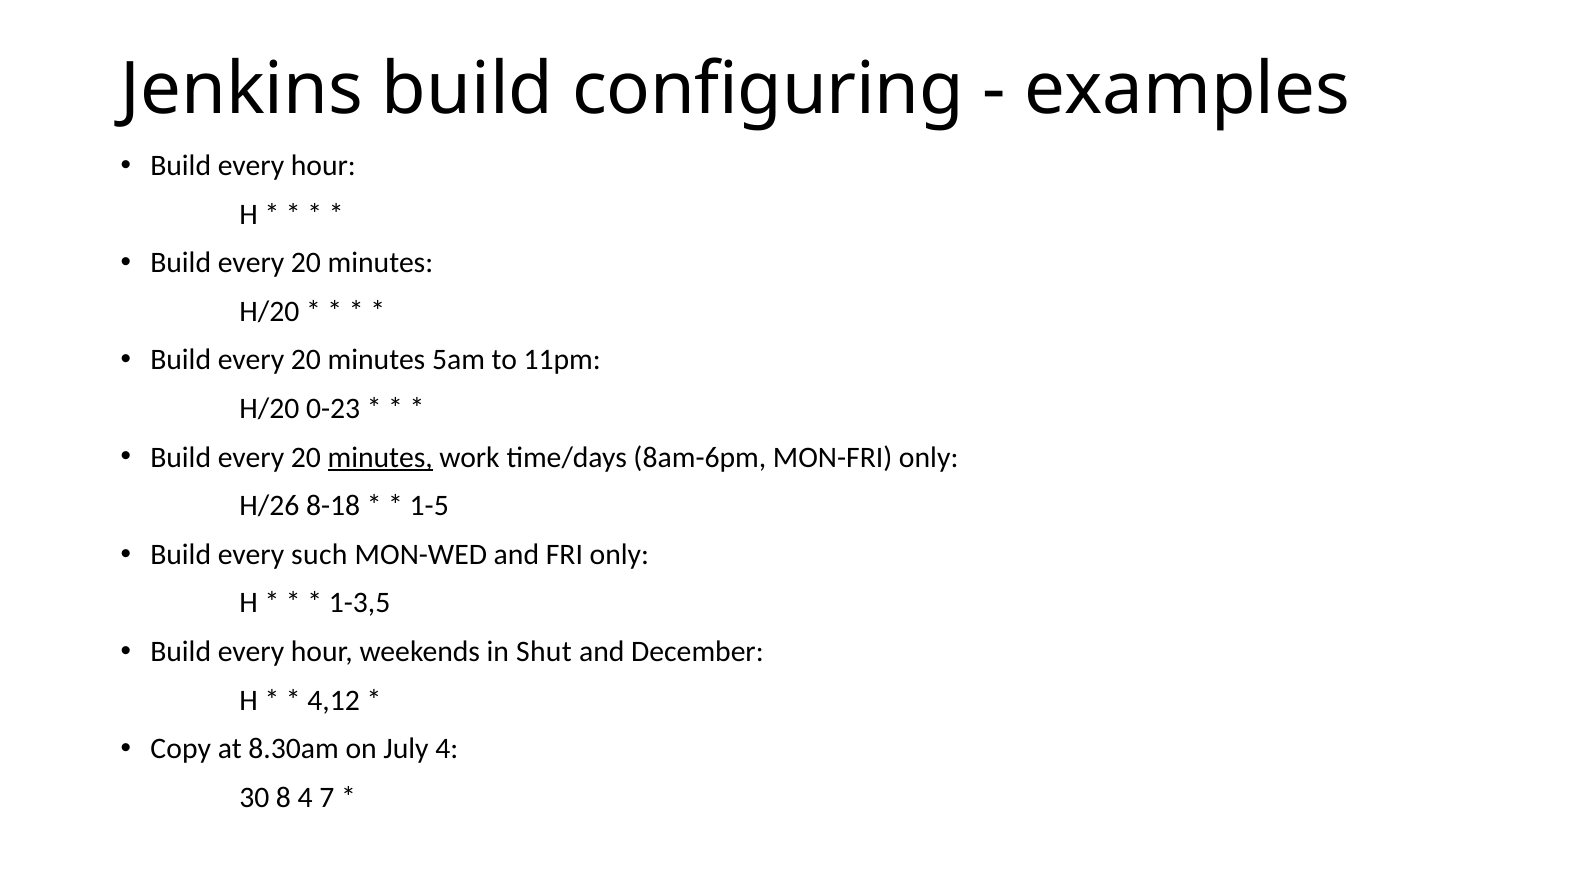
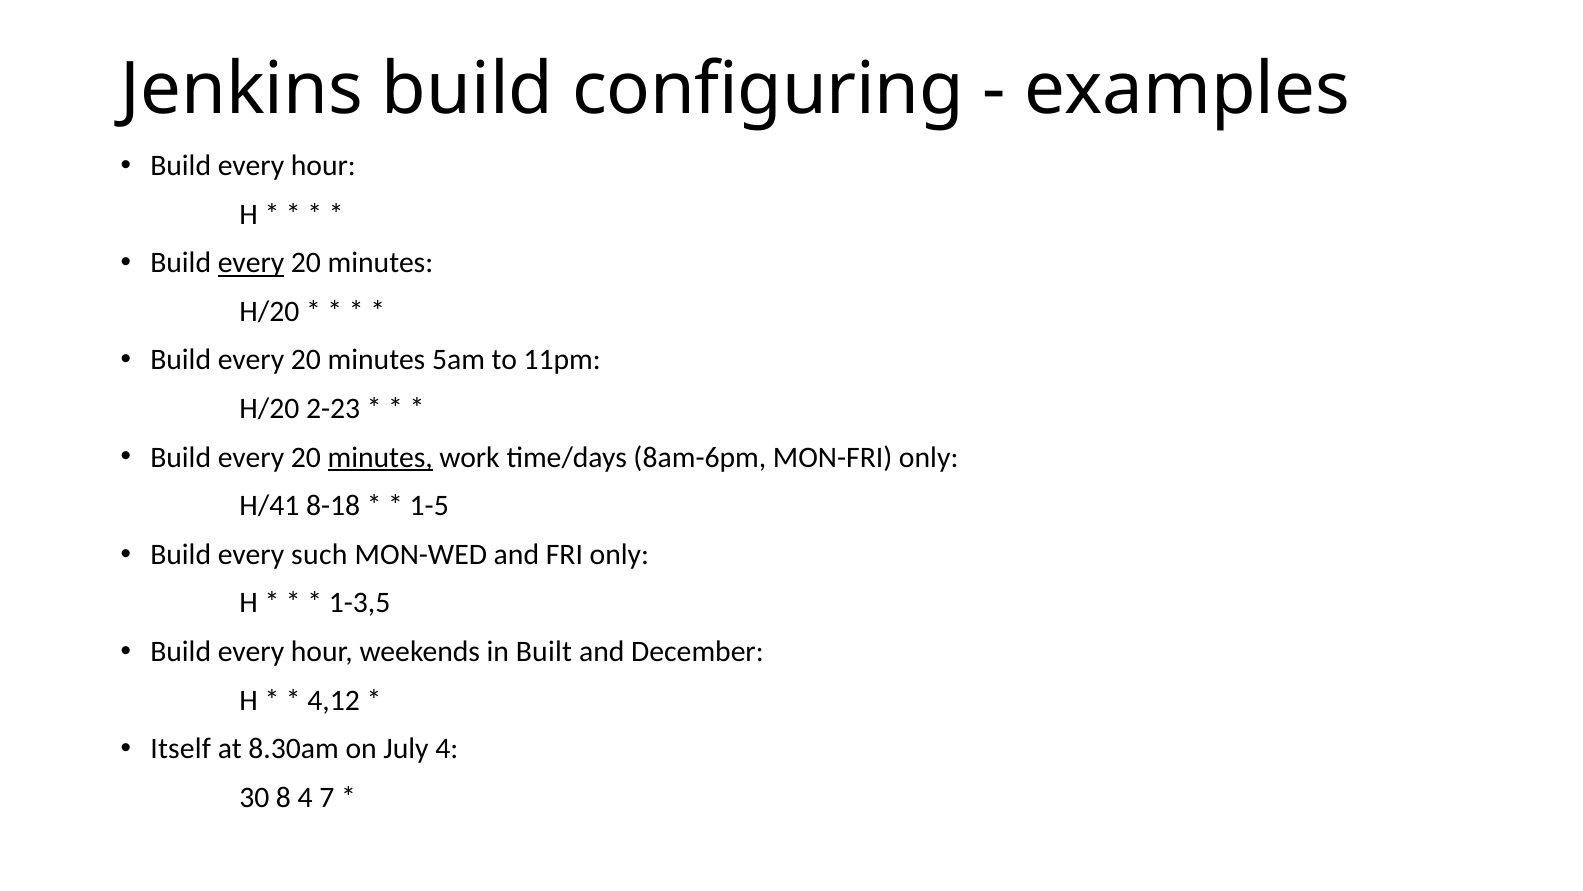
every at (251, 263) underline: none -> present
0-23: 0-23 -> 2-23
H/26: H/26 -> H/41
Shut: Shut -> Built
Copy: Copy -> Itself
